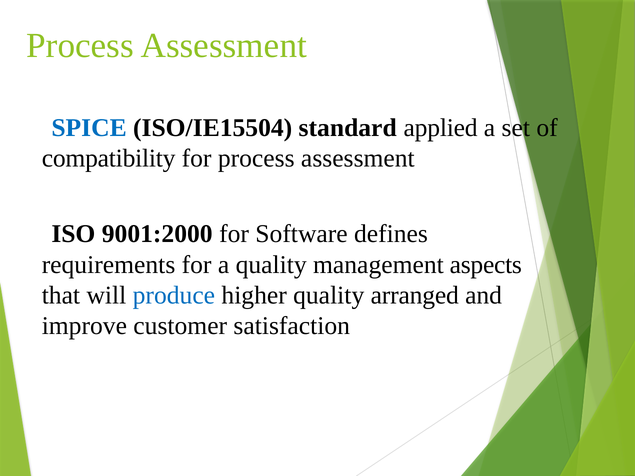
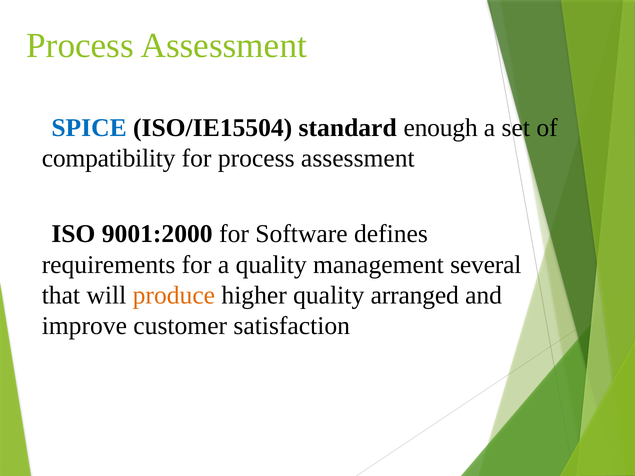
applied: applied -> enough
aspects: aspects -> several
produce colour: blue -> orange
